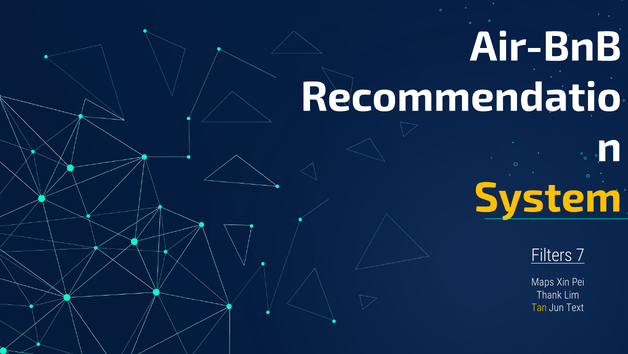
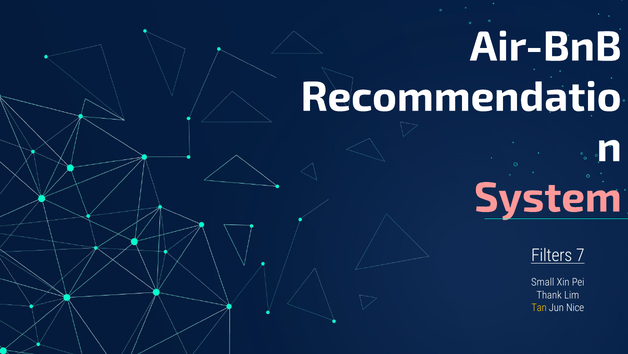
System colour: yellow -> pink
Maps: Maps -> Small
Text: Text -> Nice
